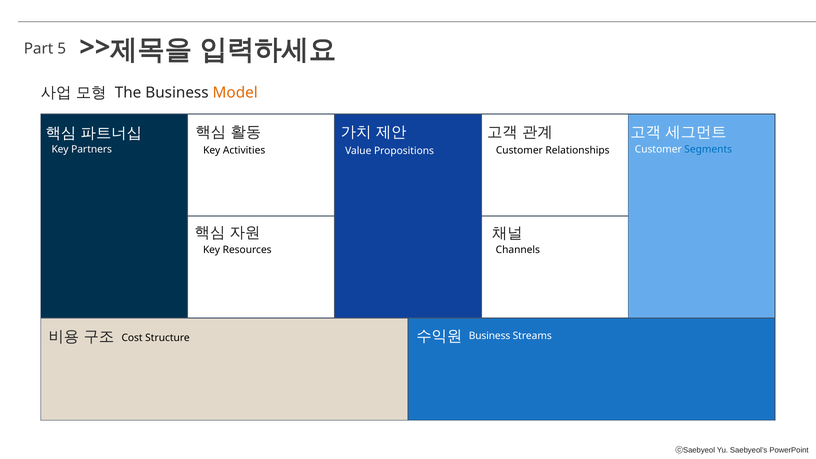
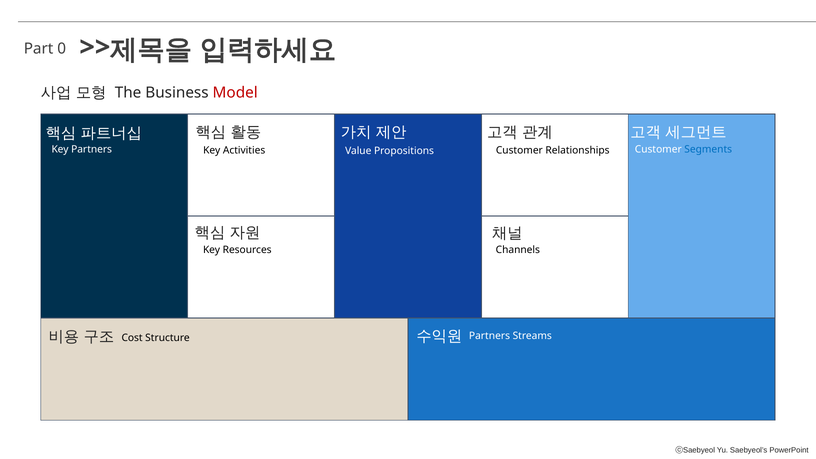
5: 5 -> 0
Model colour: orange -> red
Structure Business: Business -> Partners
